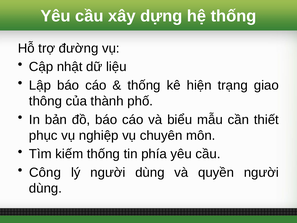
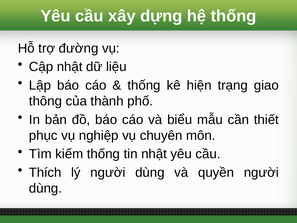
tin phía: phía -> nhật
Công: Công -> Thích
